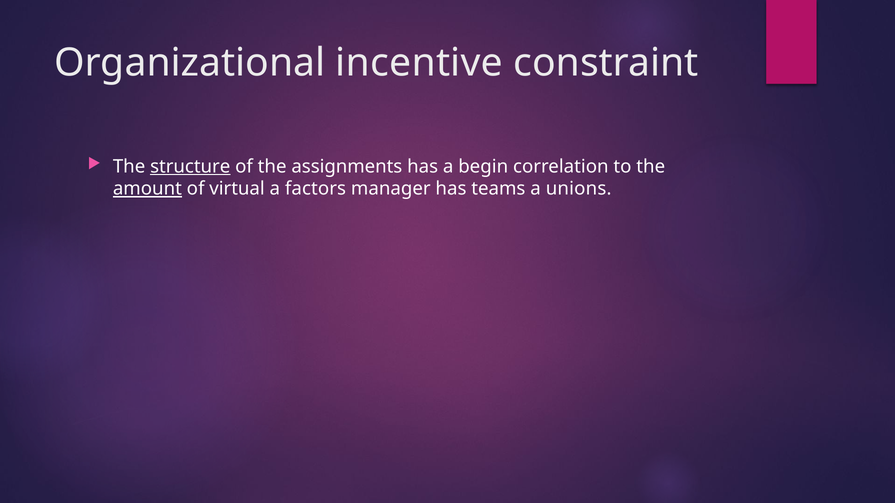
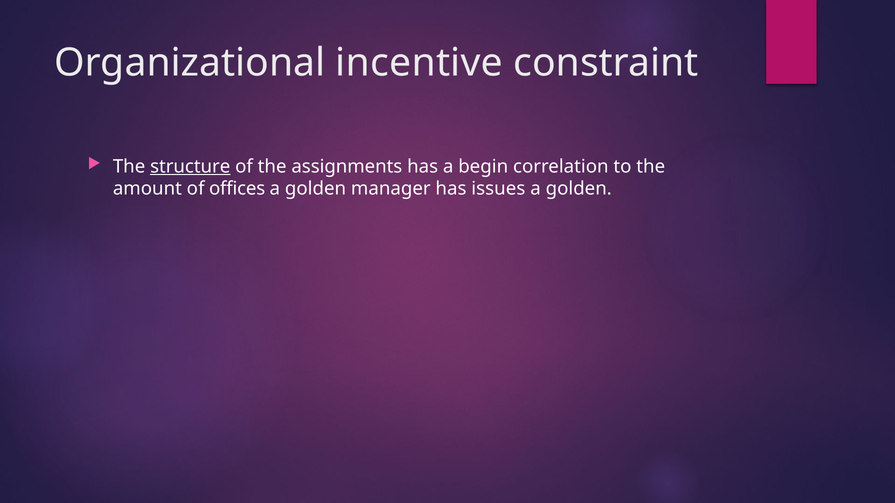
amount underline: present -> none
virtual: virtual -> offices
factors at (315, 189): factors -> golden
teams: teams -> issues
unions at (579, 189): unions -> golden
